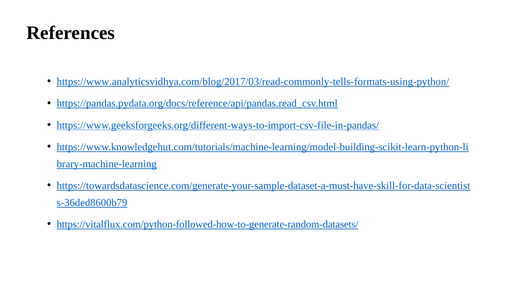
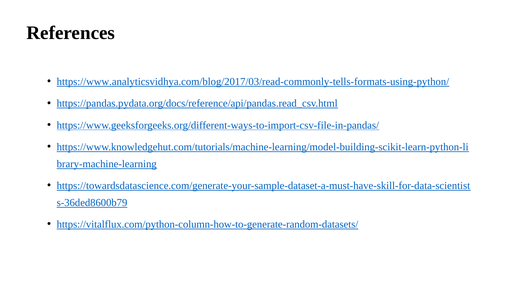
https://vitalflux.com/python-followed-how-to-generate-random-datasets/: https://vitalflux.com/python-followed-how-to-generate-random-datasets/ -> https://vitalflux.com/python-column-how-to-generate-random-datasets/
